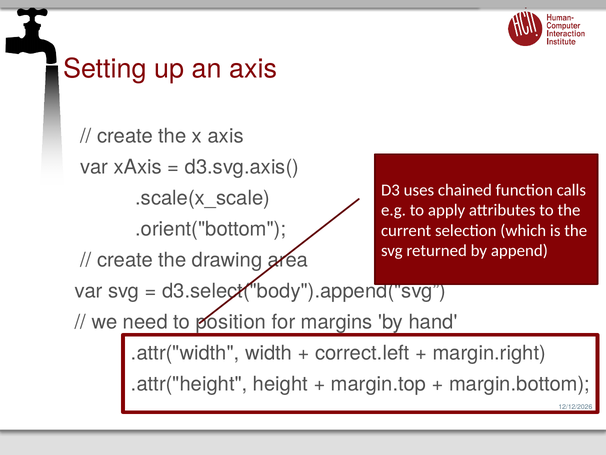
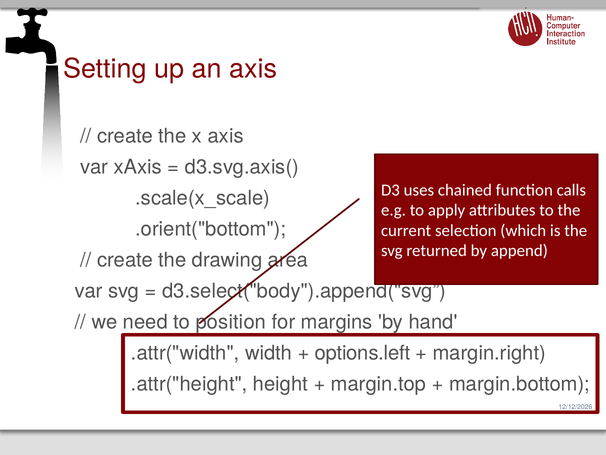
correct.left: correct.left -> options.left
